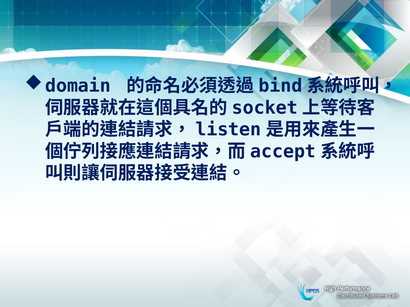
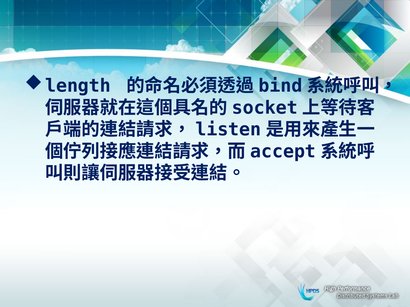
domain: domain -> length
